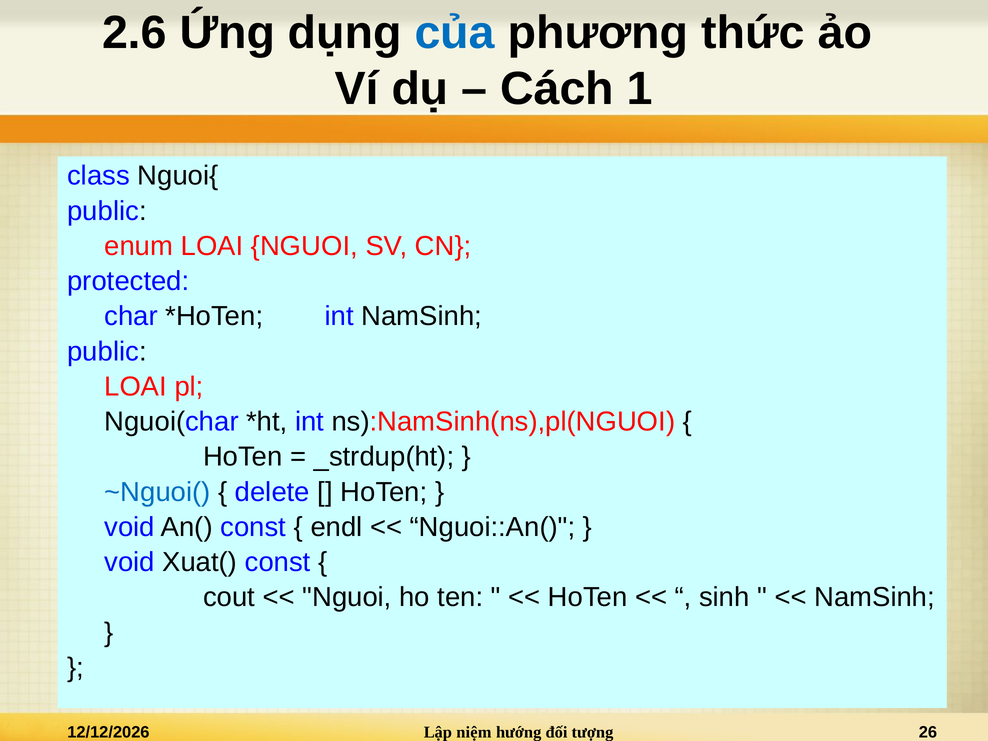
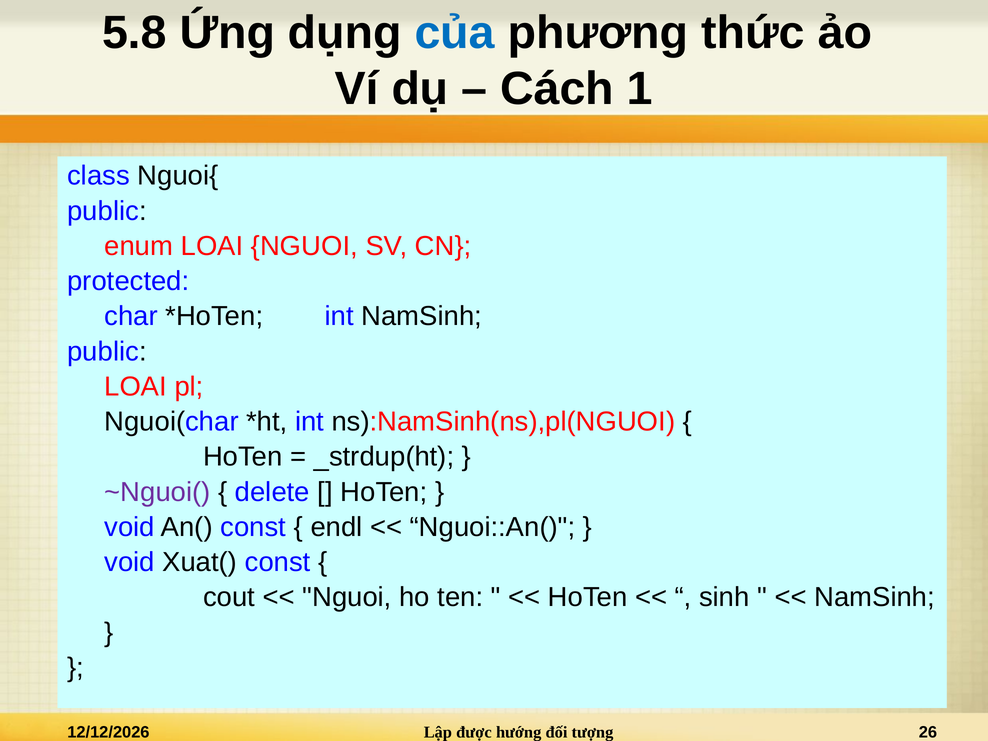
2.6: 2.6 -> 5.8
~Nguoi( colour: blue -> purple
niệm: niệm -> được
